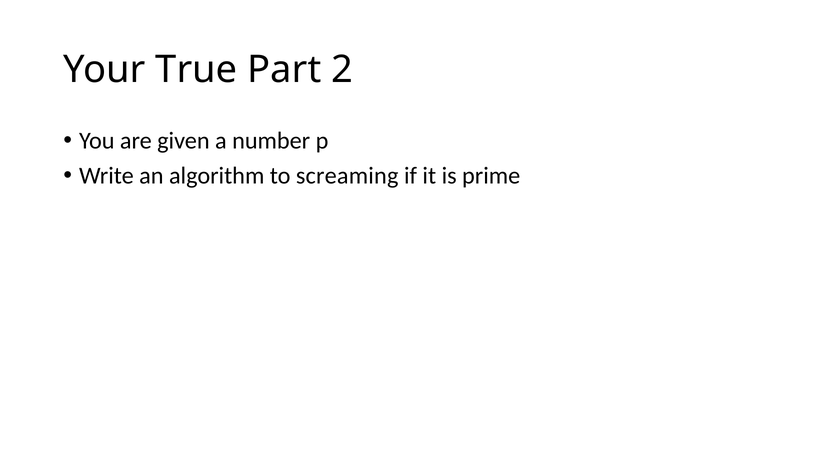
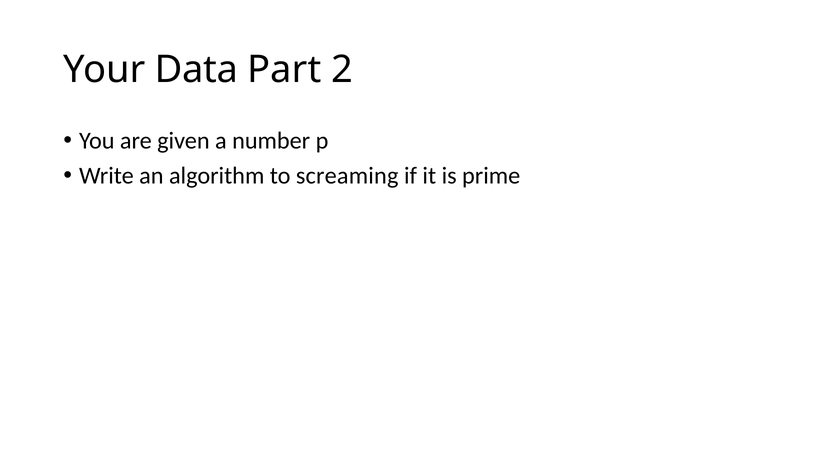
True: True -> Data
